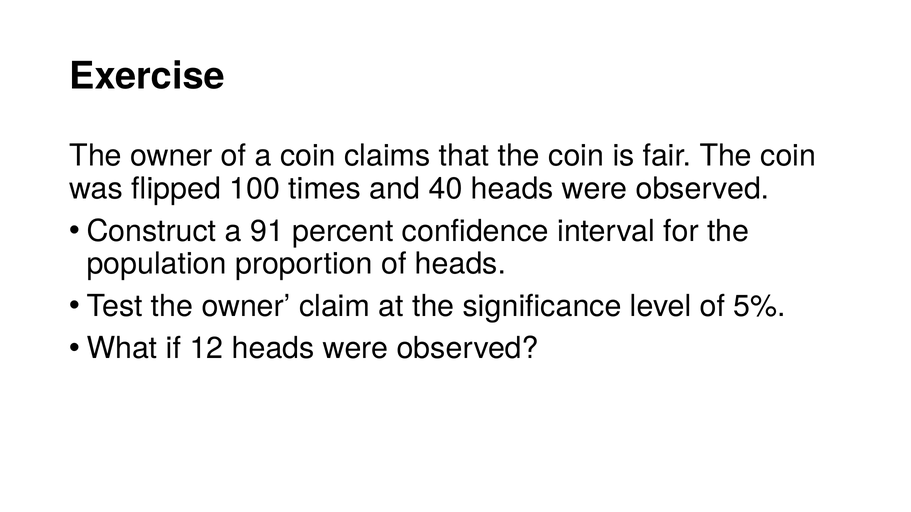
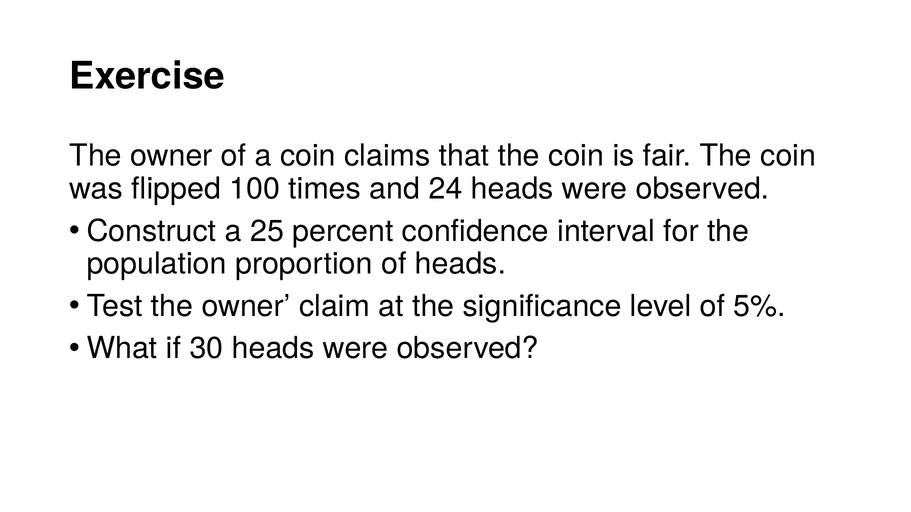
40: 40 -> 24
91: 91 -> 25
12: 12 -> 30
